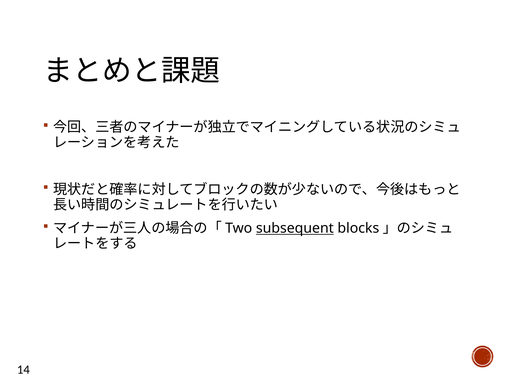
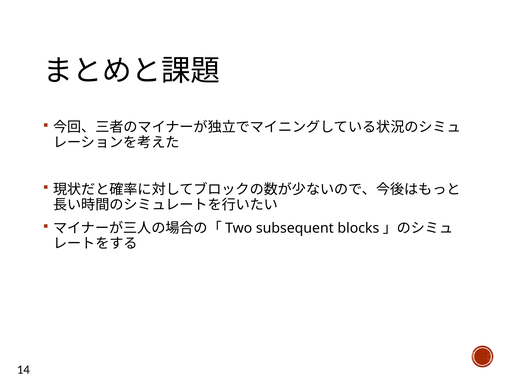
subsequent underline: present -> none
